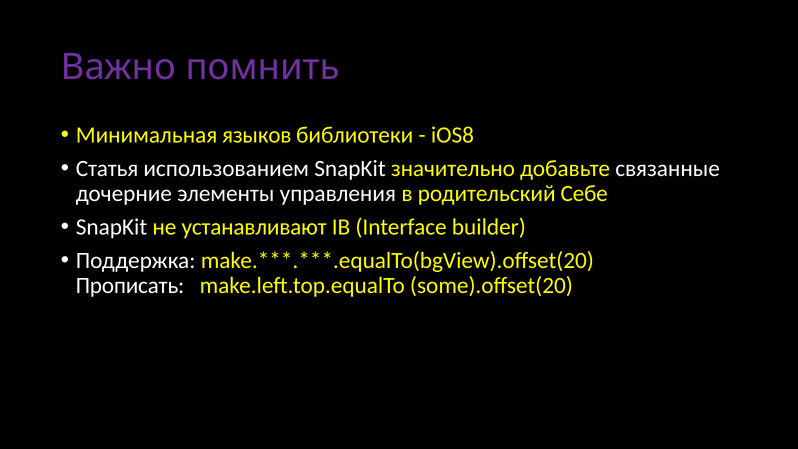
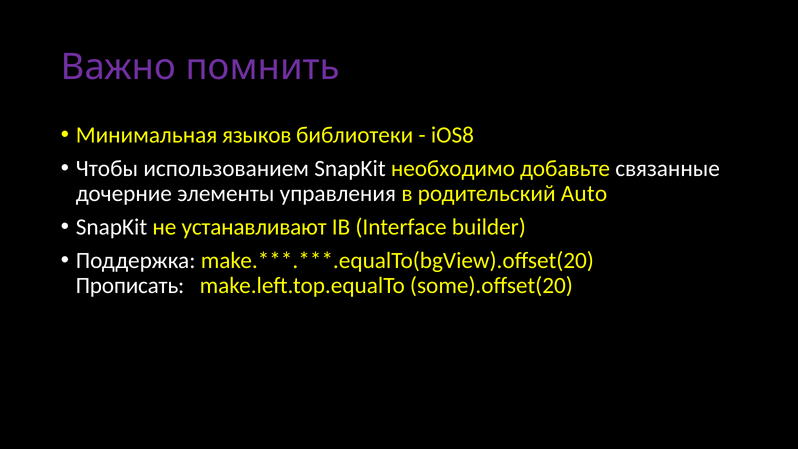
Статья: Статья -> Чтобы
значительно: значительно -> необходимо
Себе: Себе -> Auto
